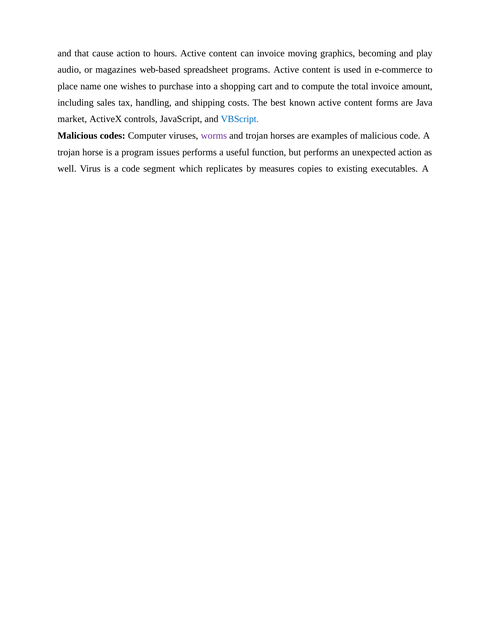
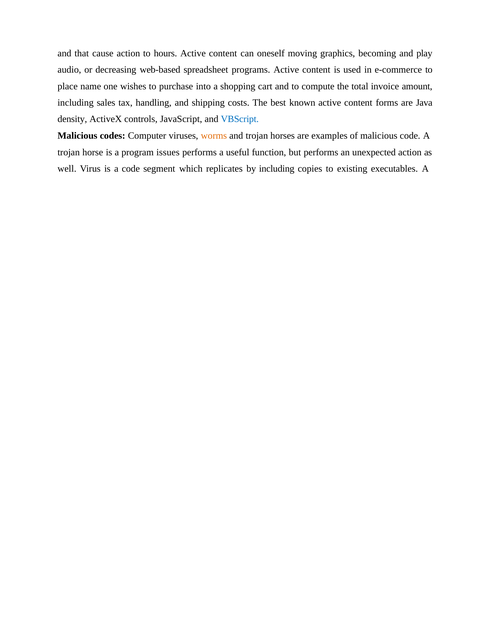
can invoice: invoice -> oneself
magazines: magazines -> decreasing
market: market -> density
worms colour: purple -> orange
by measures: measures -> including
